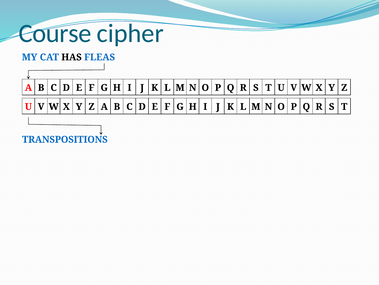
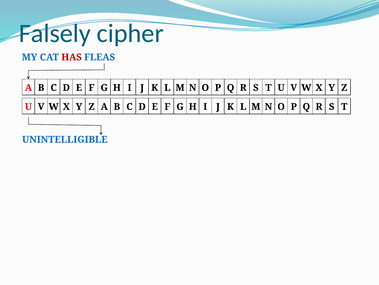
Course: Course -> Falsely
HAS colour: black -> red
TRANSPOSITIONS: TRANSPOSITIONS -> UNINTELLIGIBLE
